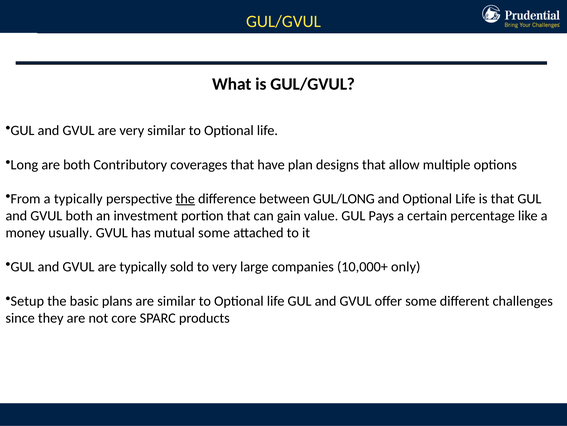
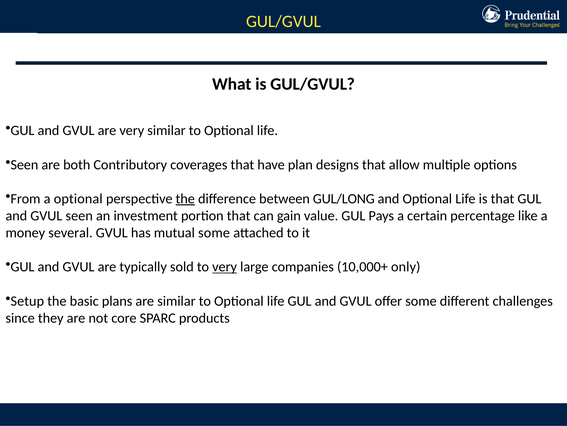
Long at (24, 164): Long -> Seen
a typically: typically -> optional
GVUL both: both -> seen
usually: usually -> several
very at (225, 266) underline: none -> present
